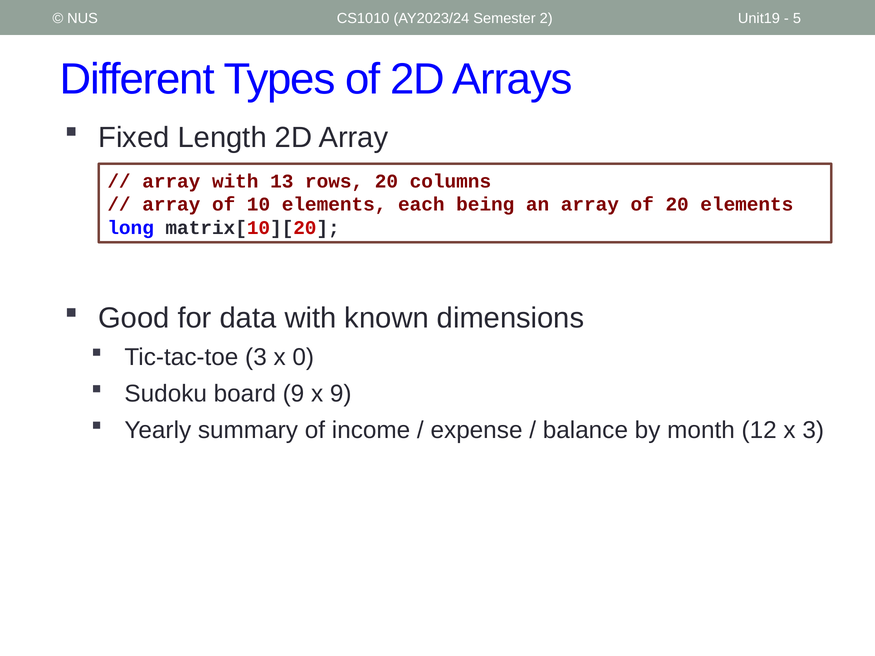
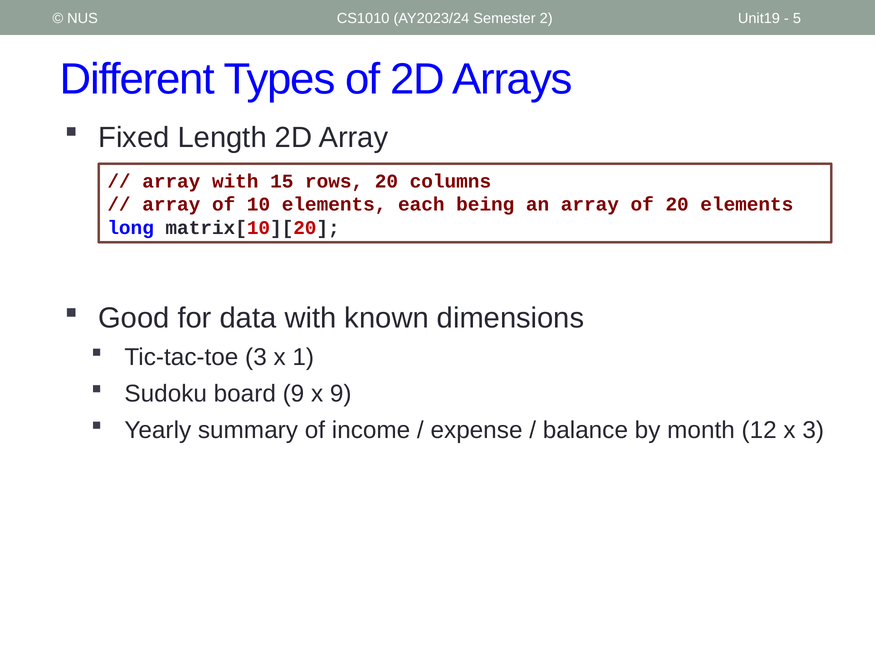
13: 13 -> 15
0: 0 -> 1
